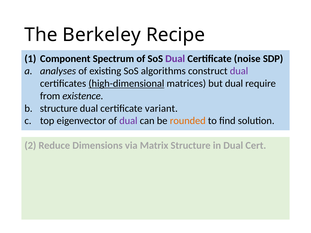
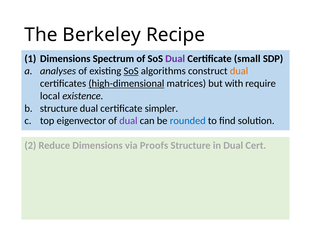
Component at (65, 59): Component -> Dimensions
noise: noise -> small
SoS at (131, 71) underline: none -> present
dual at (239, 71) colour: purple -> orange
but dual: dual -> with
from: from -> local
variant: variant -> simpler
rounded colour: orange -> blue
Matrix: Matrix -> Proofs
